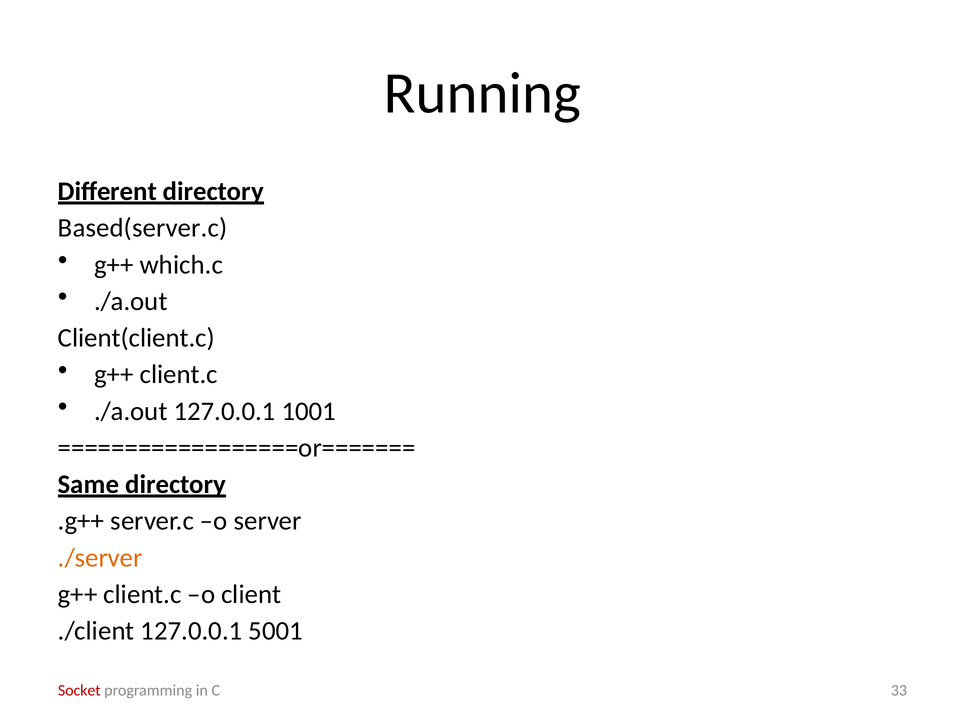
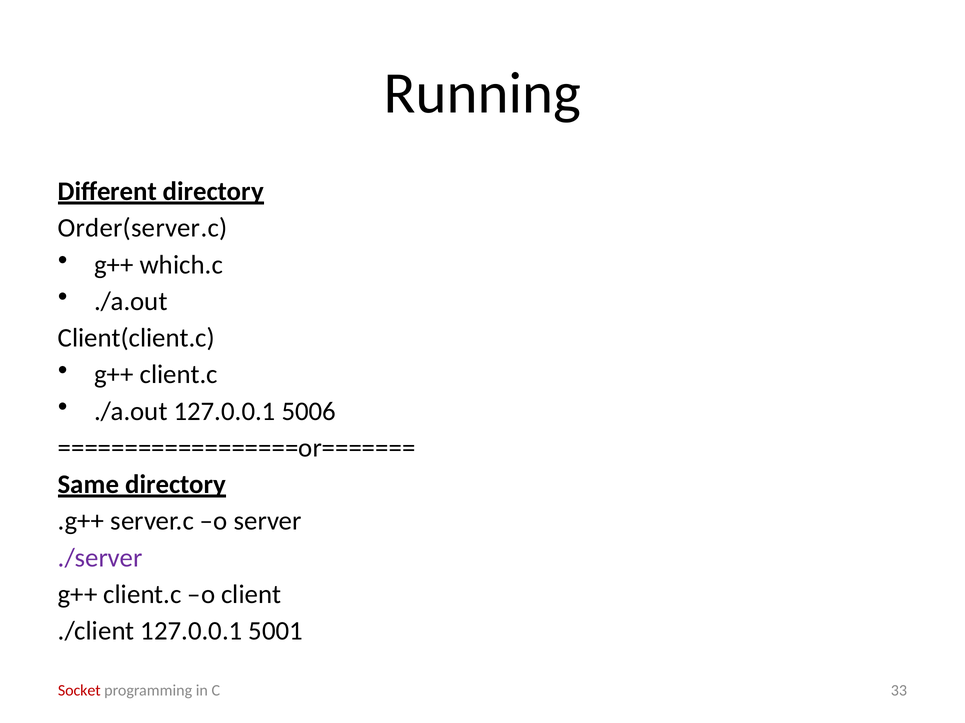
Based(server.c: Based(server.c -> Order(server.c
1001: 1001 -> 5006
./server colour: orange -> purple
